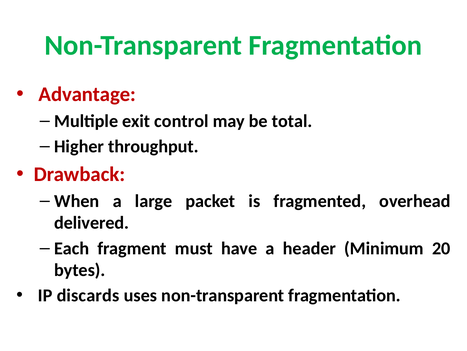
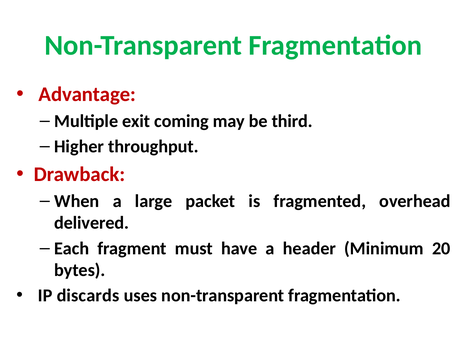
control: control -> coming
total: total -> third
